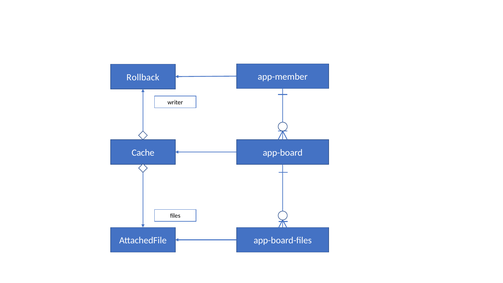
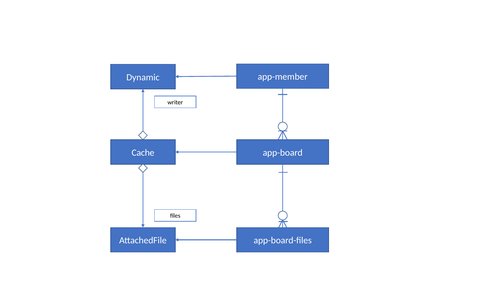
Rollback: Rollback -> Dynamic
